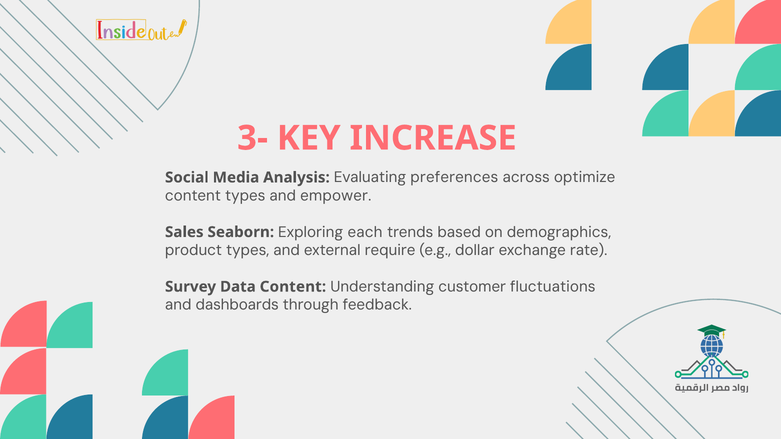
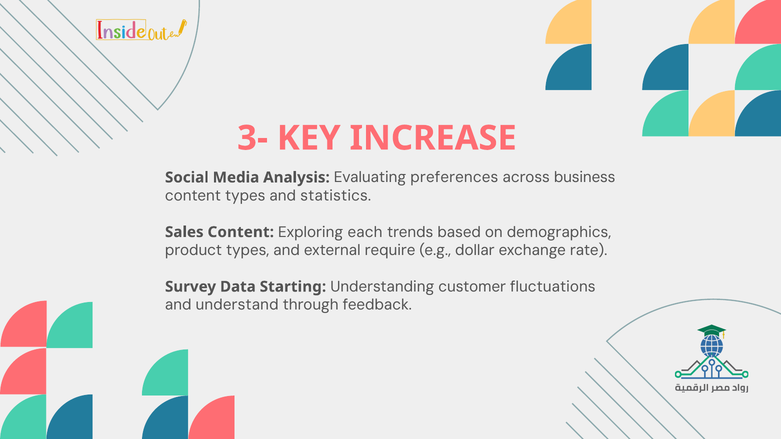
optimize: optimize -> business
empower: empower -> statistics
Sales Seaborn: Seaborn -> Content
Data Content: Content -> Starting
dashboards: dashboards -> understand
